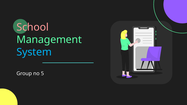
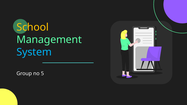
School colour: pink -> yellow
